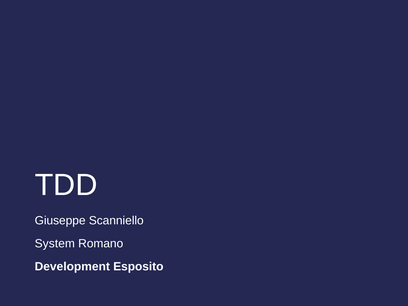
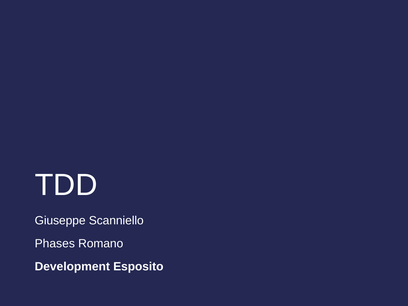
System: System -> Phases
